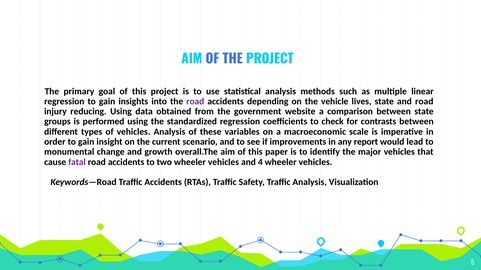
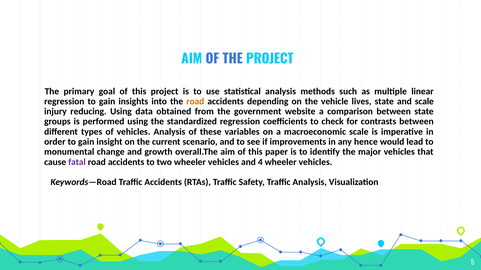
road at (195, 102) colour: purple -> orange
and road: road -> scale
report: report -> hence
